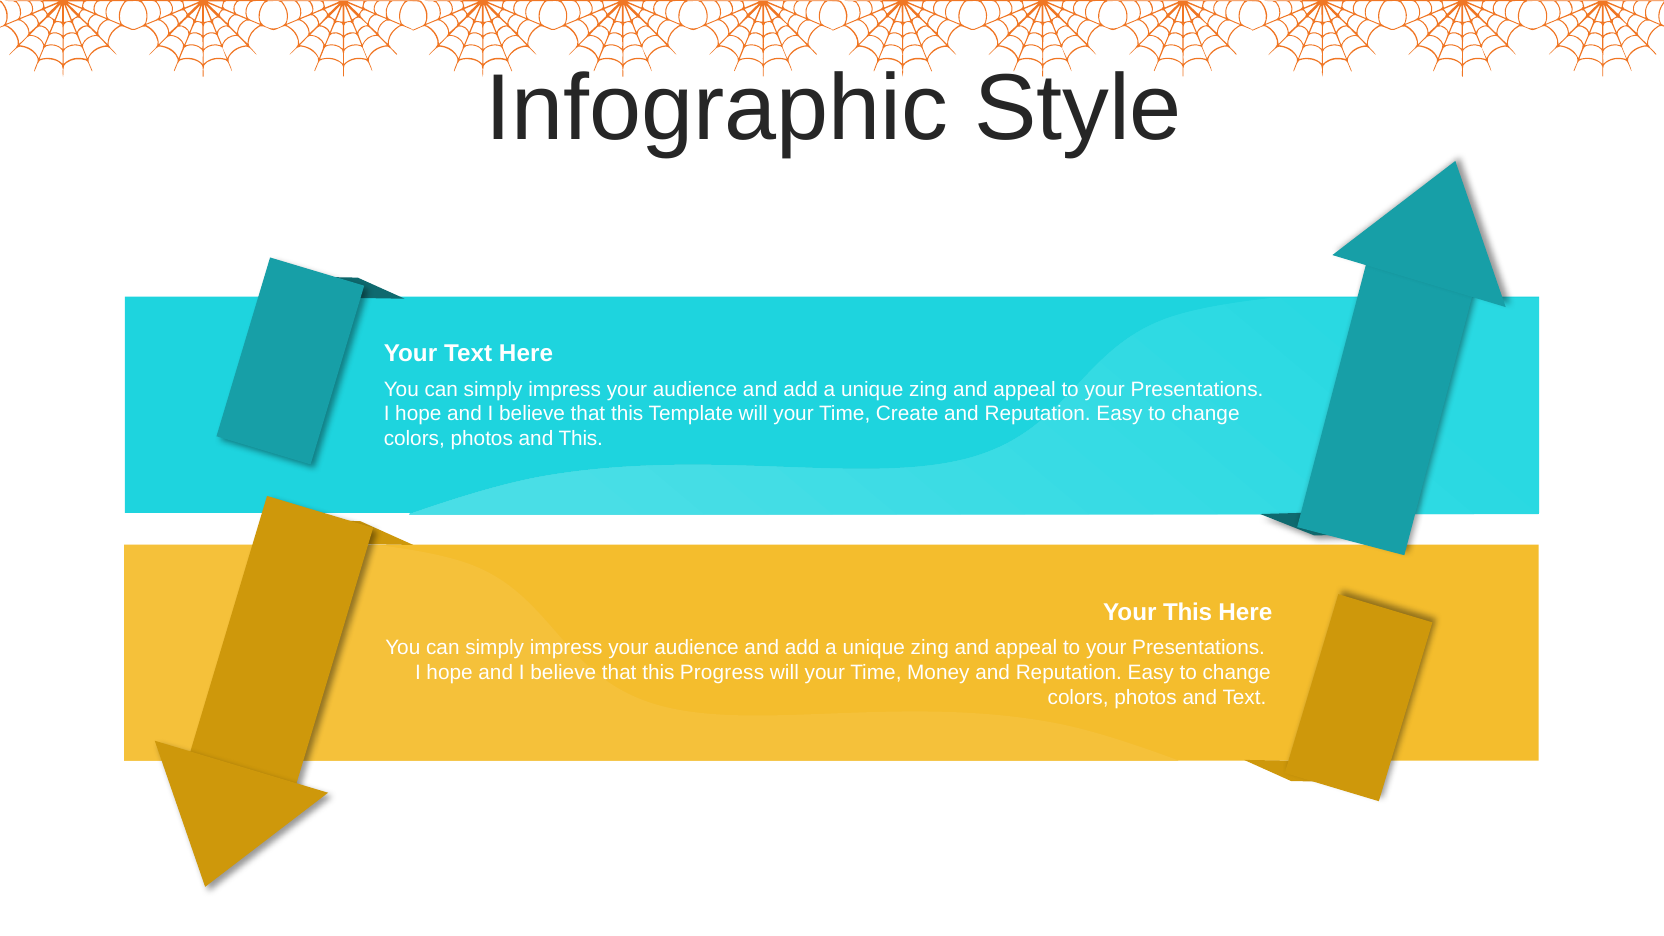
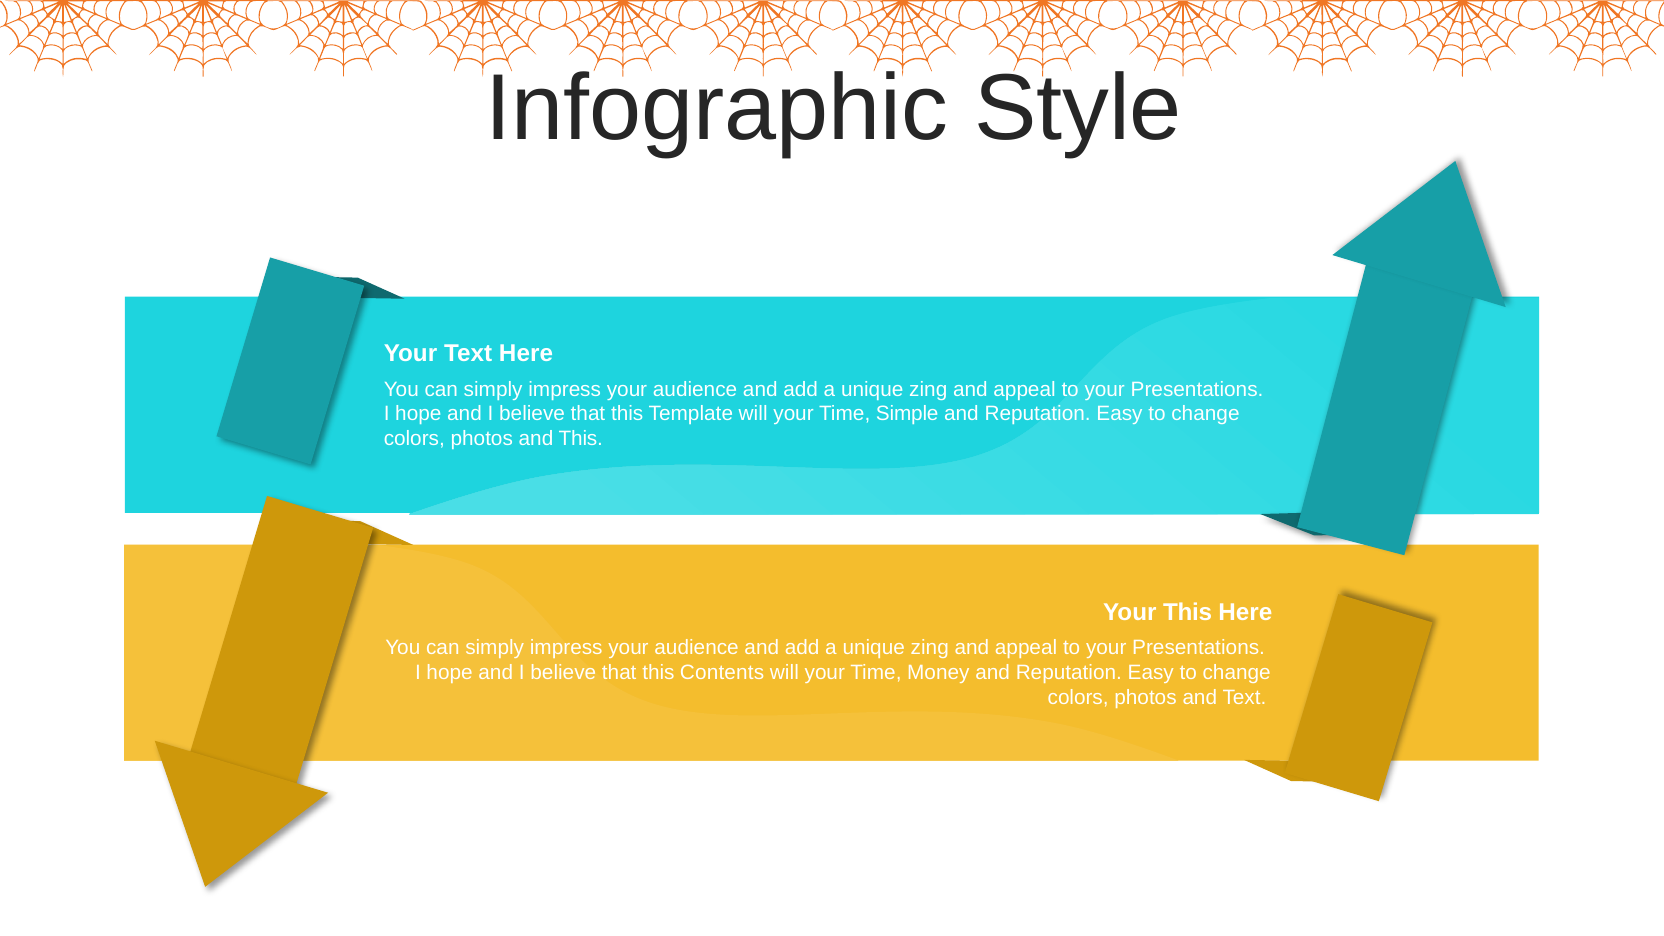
Create: Create -> Simple
Progress: Progress -> Contents
